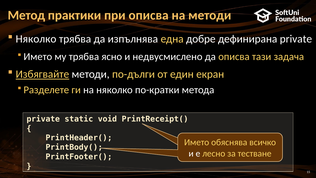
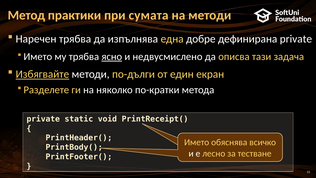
при описва: описва -> сумата
Няколко at (36, 39): Няколко -> Наречен
ясно underline: none -> present
